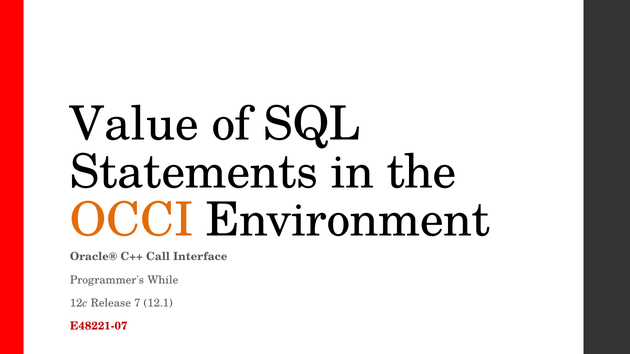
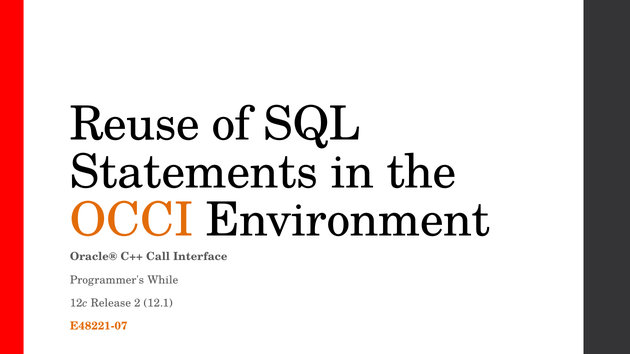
Value: Value -> Reuse
7: 7 -> 2
E48221-07 colour: red -> orange
